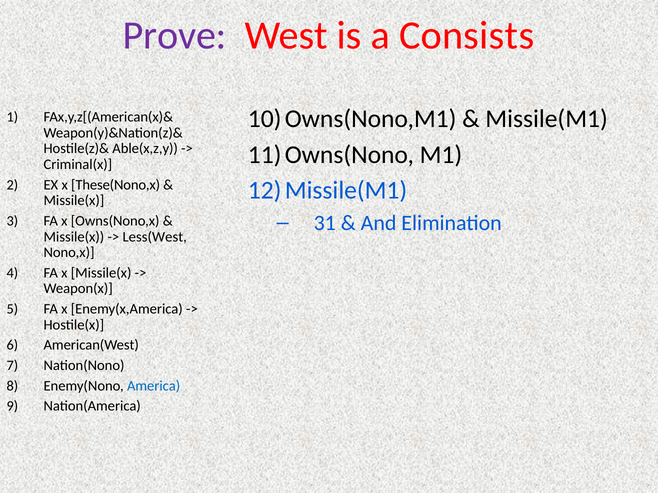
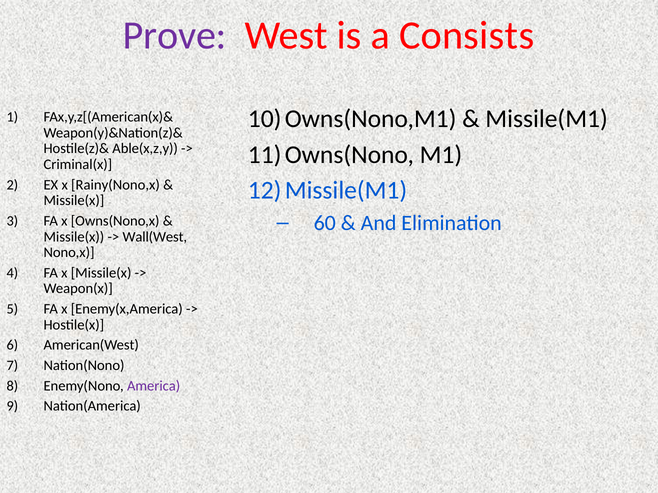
These(Nono,x: These(Nono,x -> Rainy(Nono,x
31: 31 -> 60
Less(West: Less(West -> Wall(West
America colour: blue -> purple
